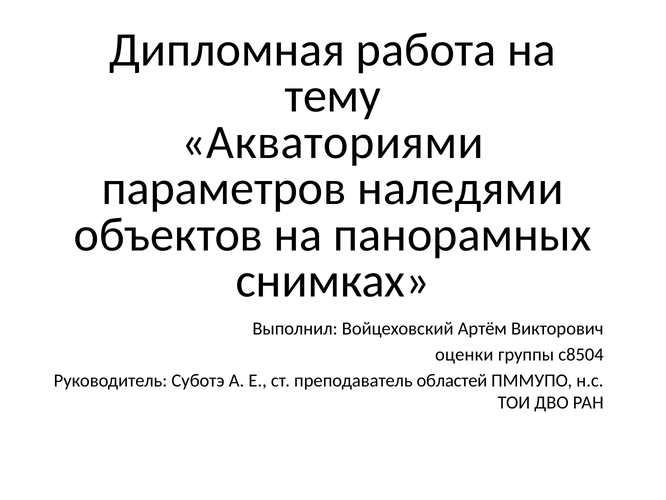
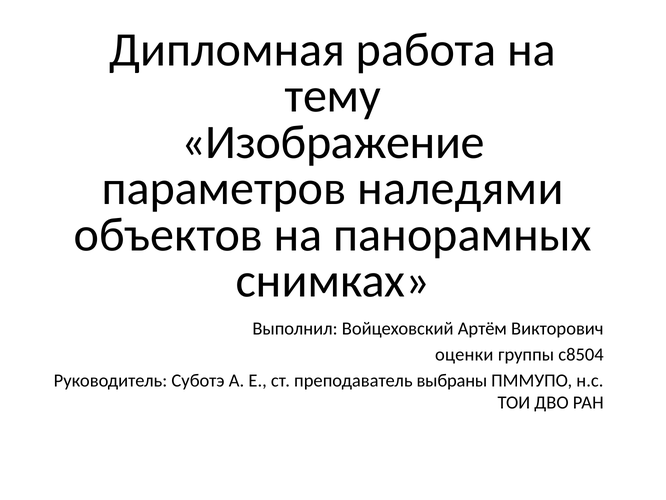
Акваториями: Акваториями -> Изображение
областей: областей -> выбраны
